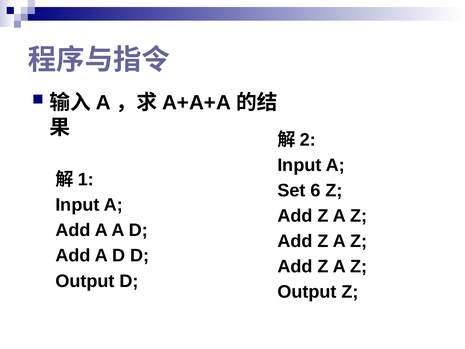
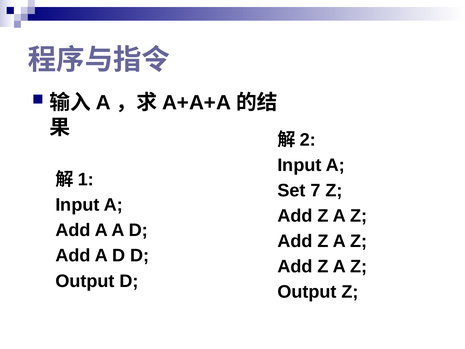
6: 6 -> 7
